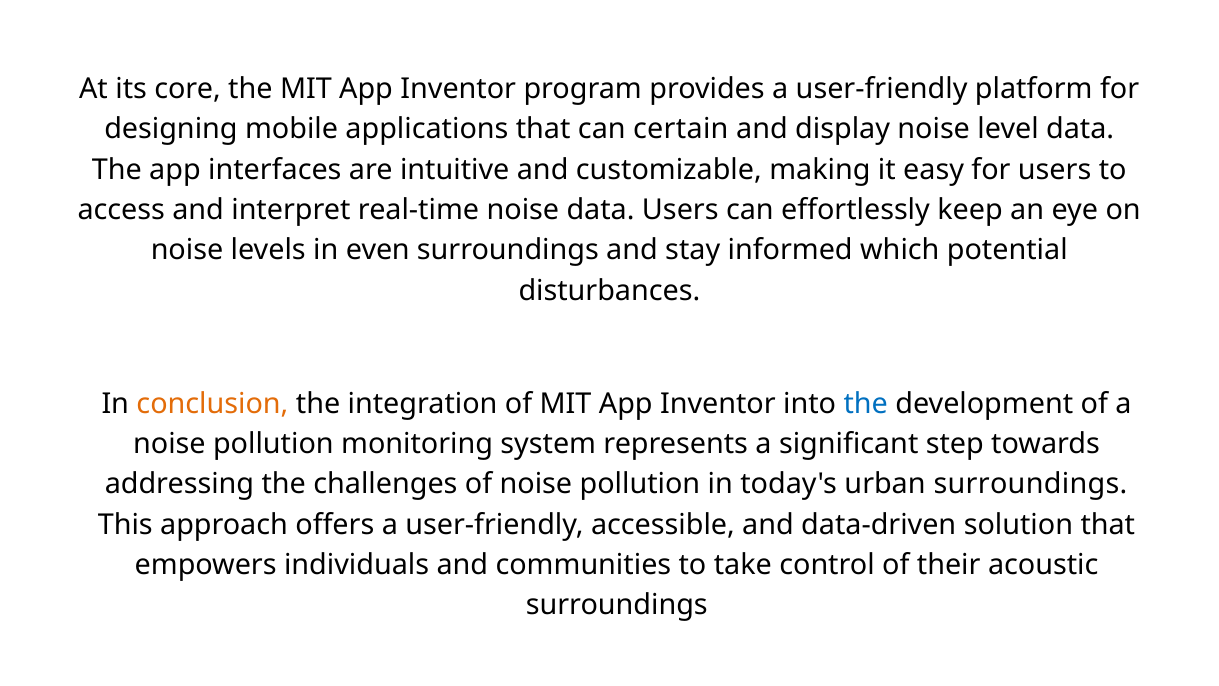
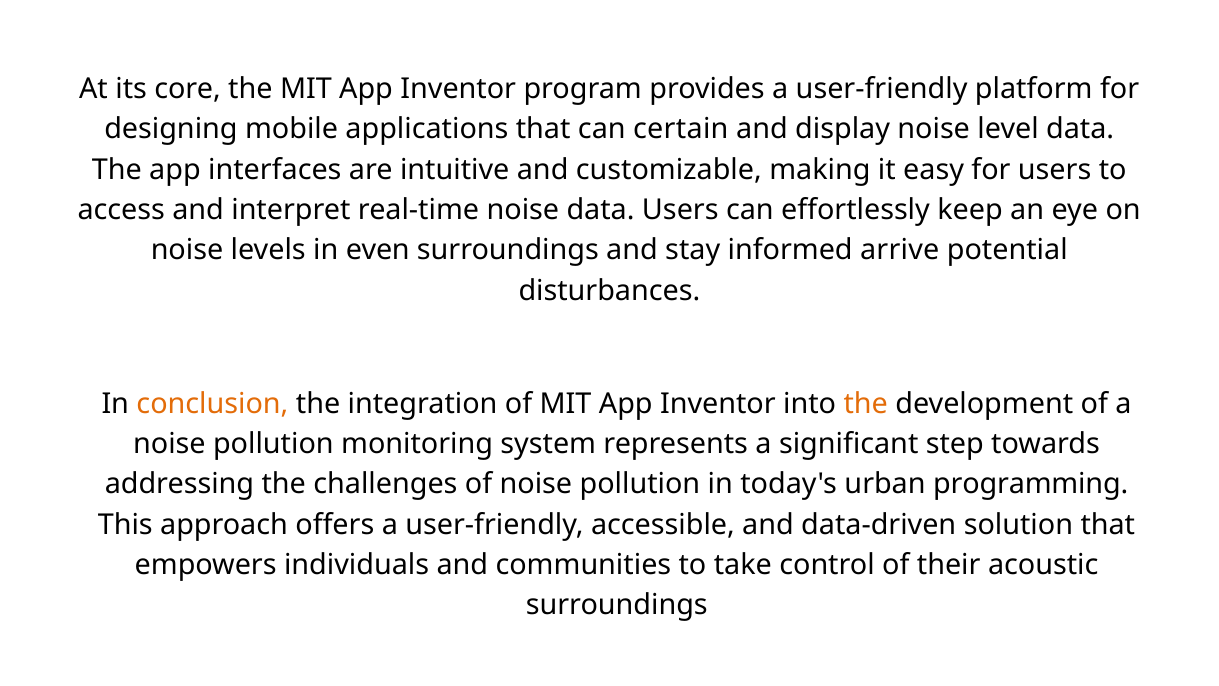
which: which -> arrive
the at (866, 403) colour: blue -> orange
urban surroundings: surroundings -> programming
